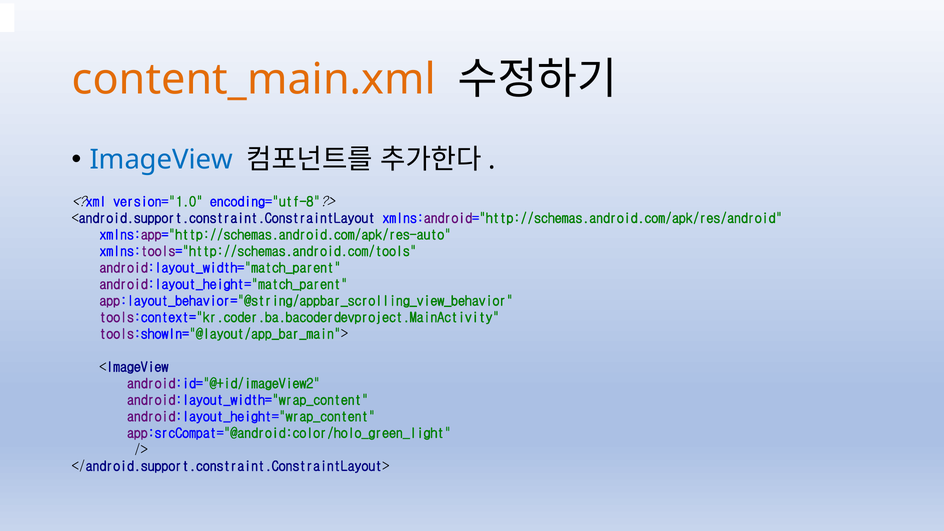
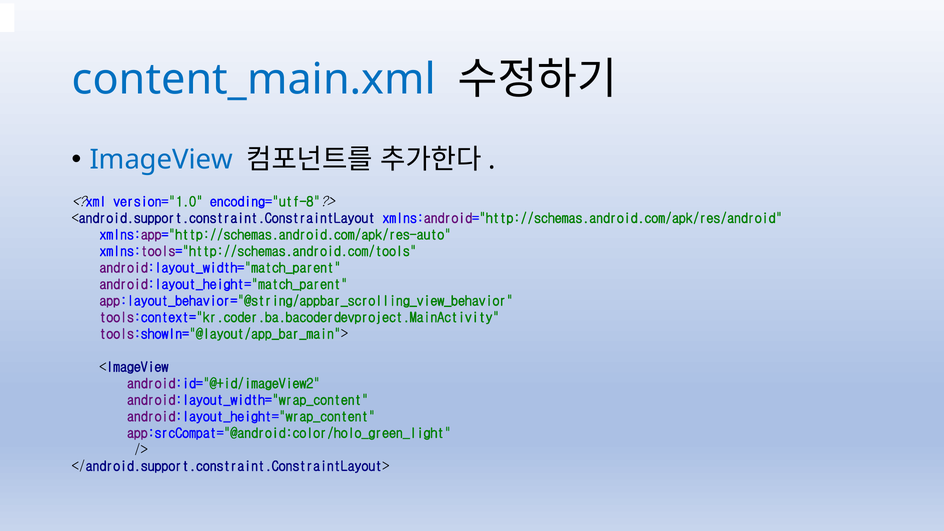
content_main.xml colour: orange -> blue
